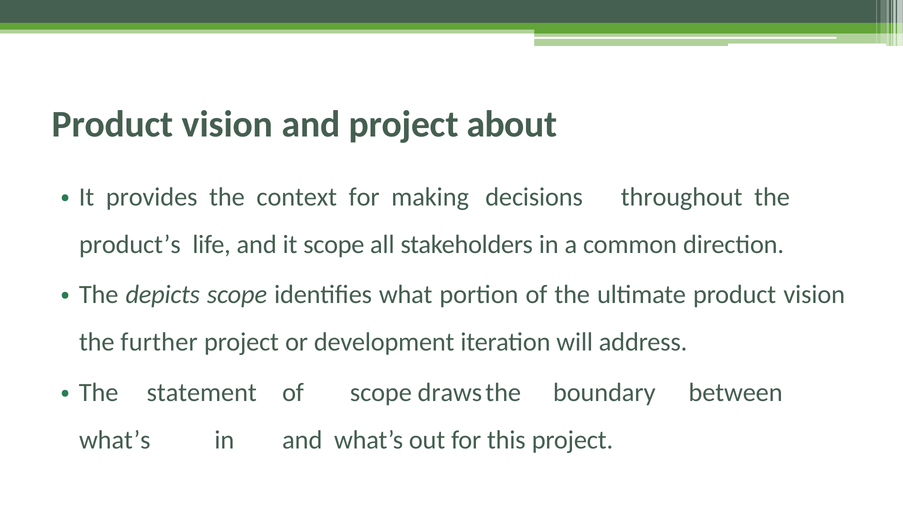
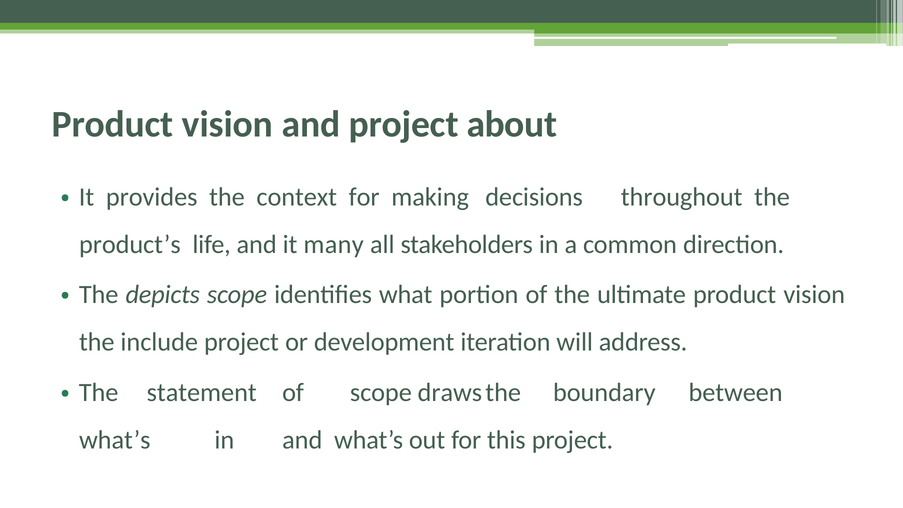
it scope: scope -> many
further: further -> include
